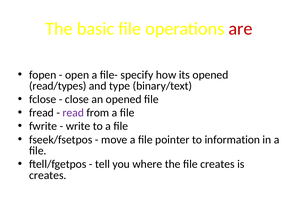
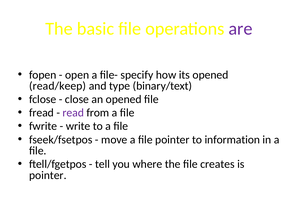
are colour: red -> purple
read/types: read/types -> read/keep
creates at (48, 176): creates -> pointer
